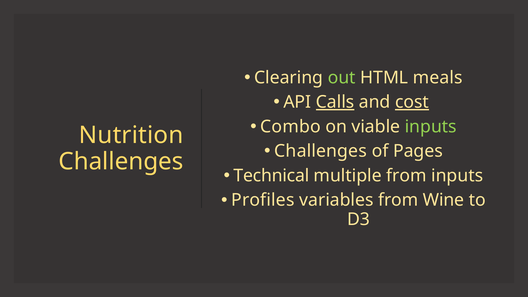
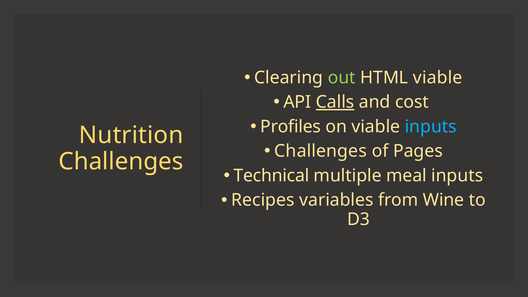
HTML meals: meals -> viable
cost underline: present -> none
Combo: Combo -> Profiles
inputs at (431, 127) colour: light green -> light blue
multiple from: from -> meal
Profiles: Profiles -> Recipes
